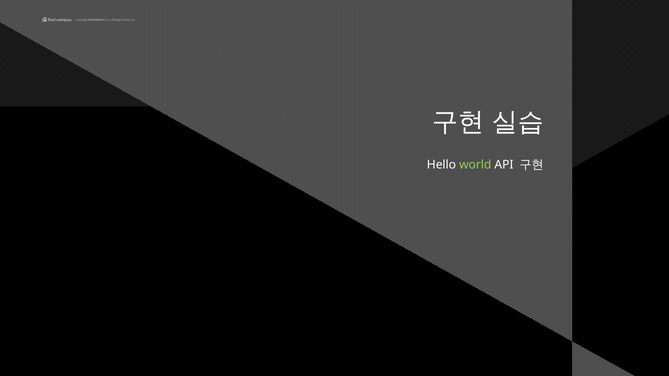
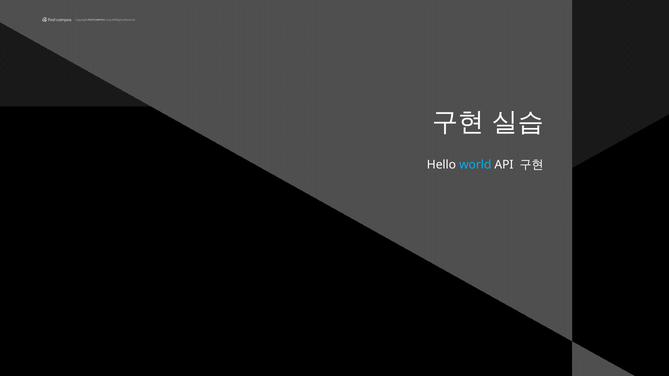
world colour: light green -> light blue
